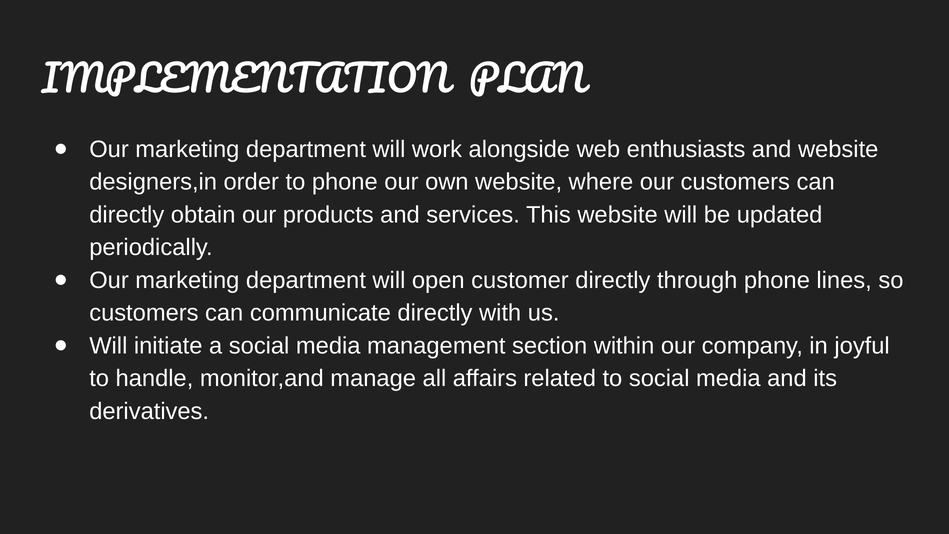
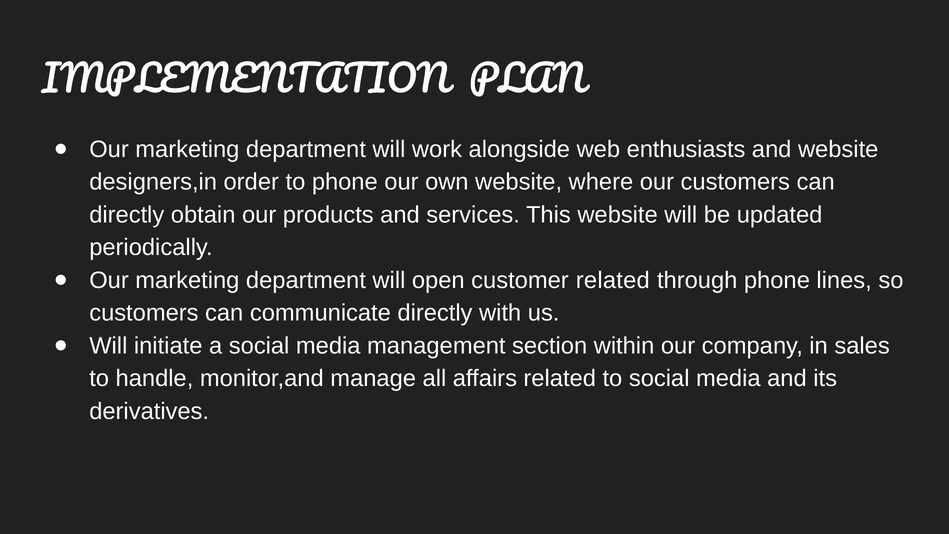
customer directly: directly -> related
joyful: joyful -> sales
